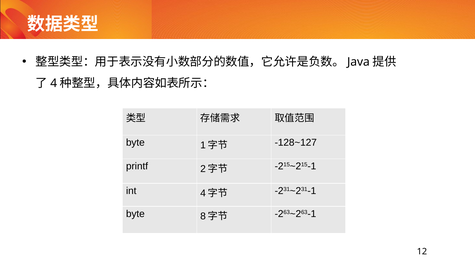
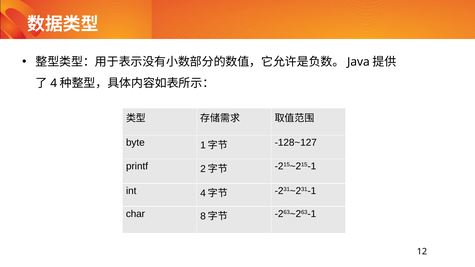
byte at (135, 214): byte -> char
